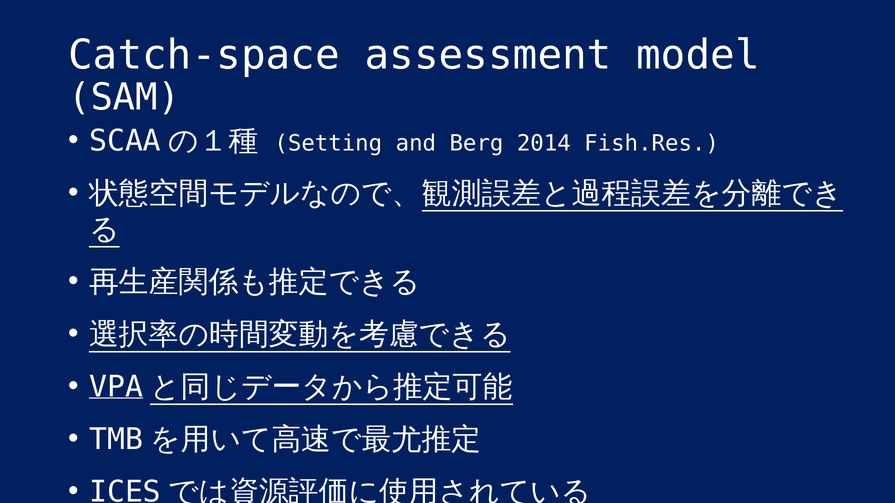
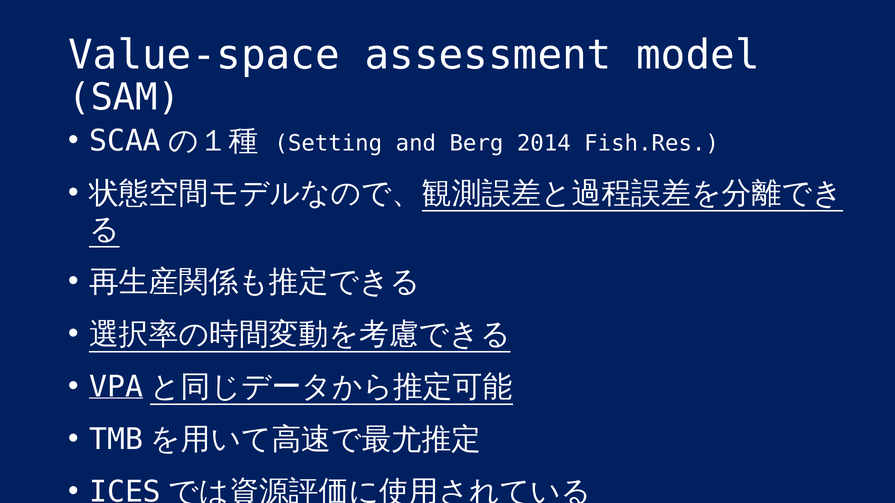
Catch-space: Catch-space -> Value-space
